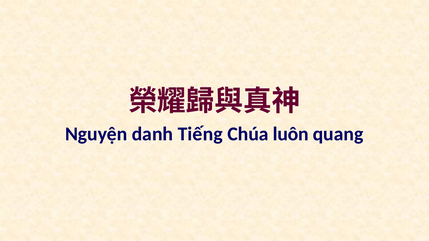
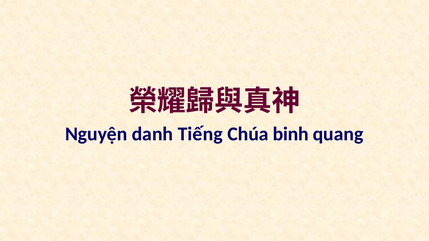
luôn: luôn -> binh
